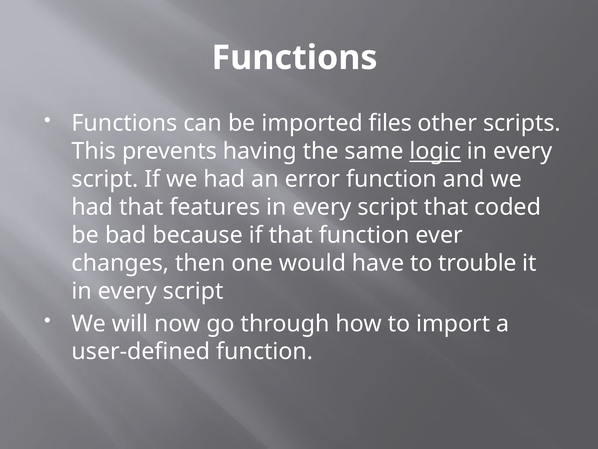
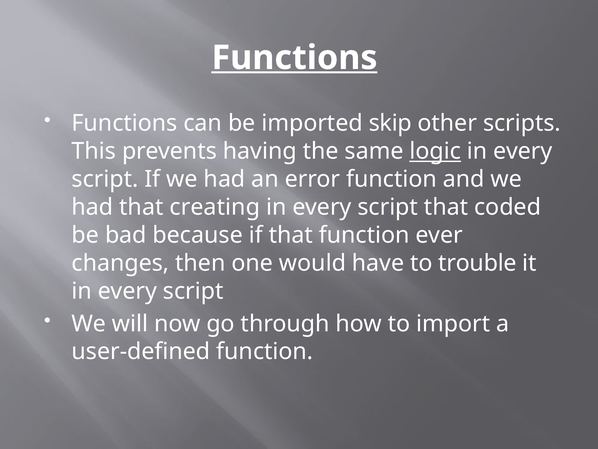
Functions at (294, 58) underline: none -> present
files: files -> skip
features: features -> creating
